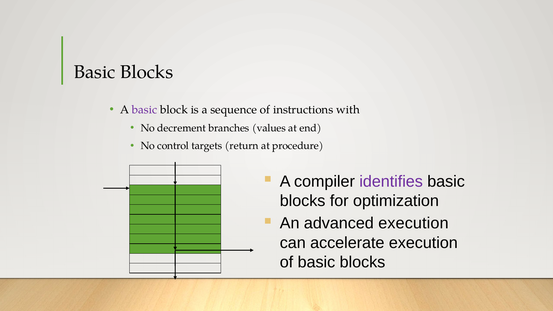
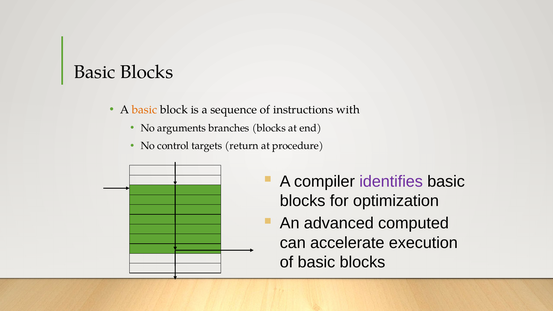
basic at (145, 110) colour: purple -> orange
decrement: decrement -> arguments
branches values: values -> blocks
advanced execution: execution -> computed
